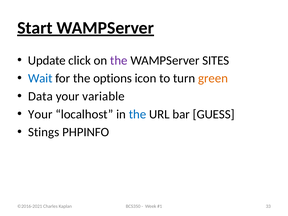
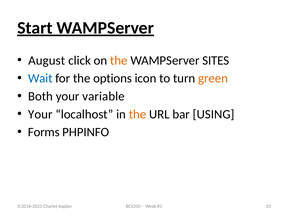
Update: Update -> August
the at (119, 60) colour: purple -> orange
Data: Data -> Both
the at (137, 114) colour: blue -> orange
GUESS: GUESS -> USING
Stings: Stings -> Forms
